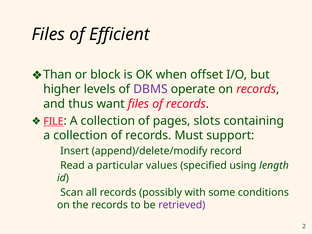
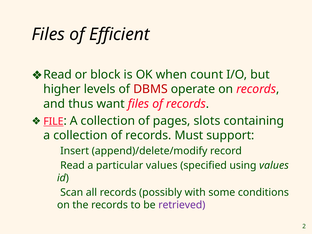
Than at (58, 75): Than -> Read
offset: offset -> count
DBMS colour: purple -> red
using length: length -> values
